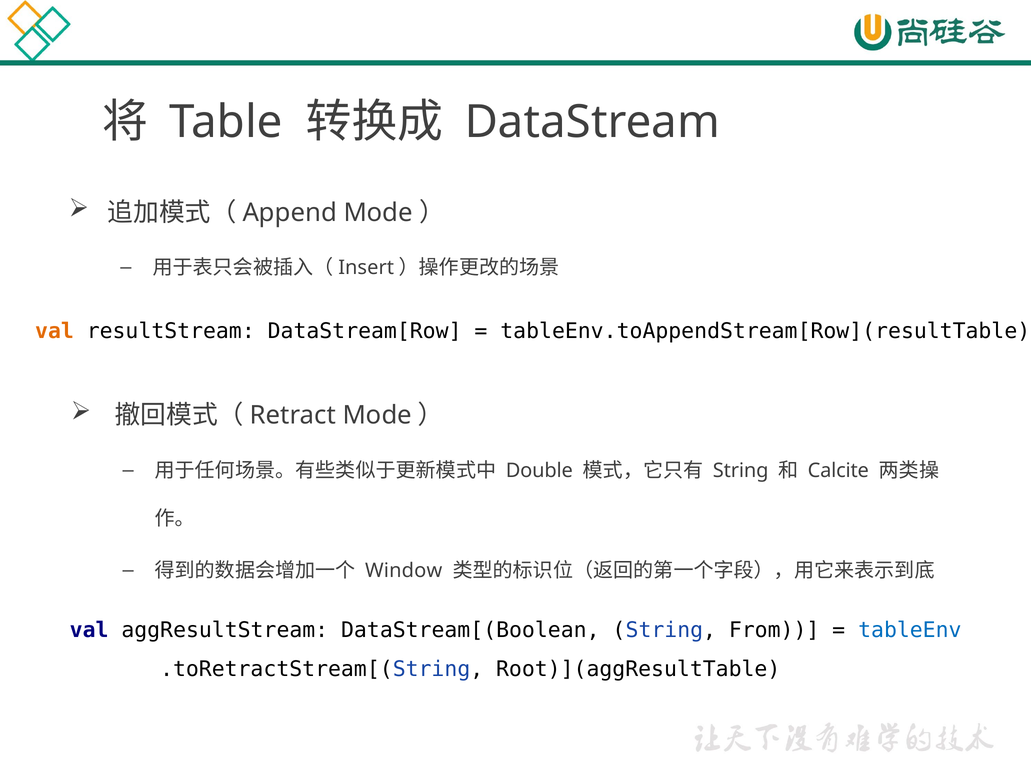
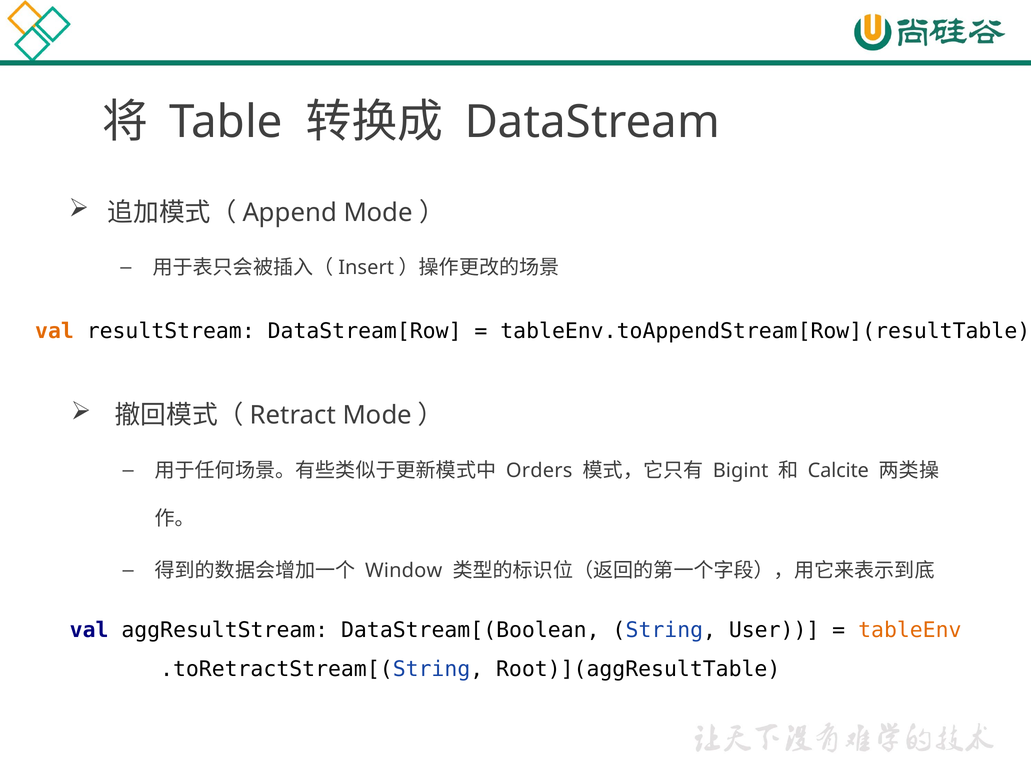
Double: Double -> Orders
String at (741, 471): String -> Bigint
From: From -> User
tableEnv colour: blue -> orange
